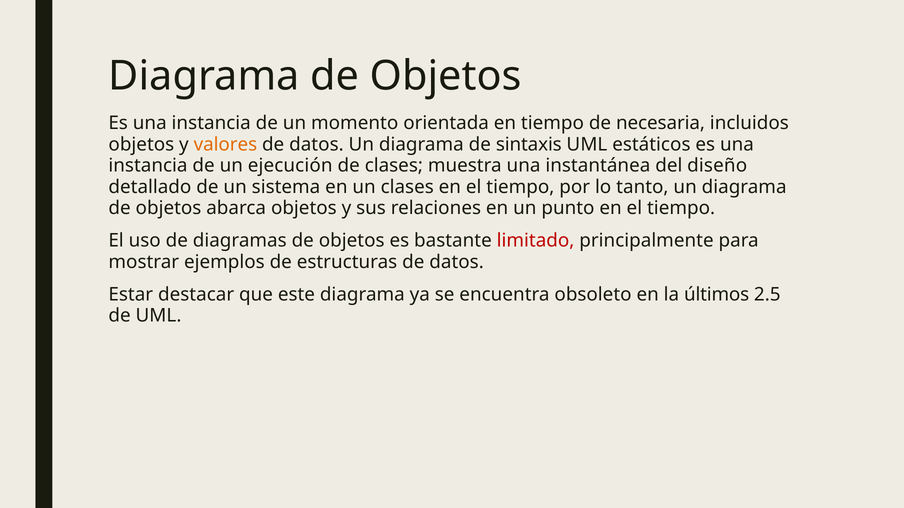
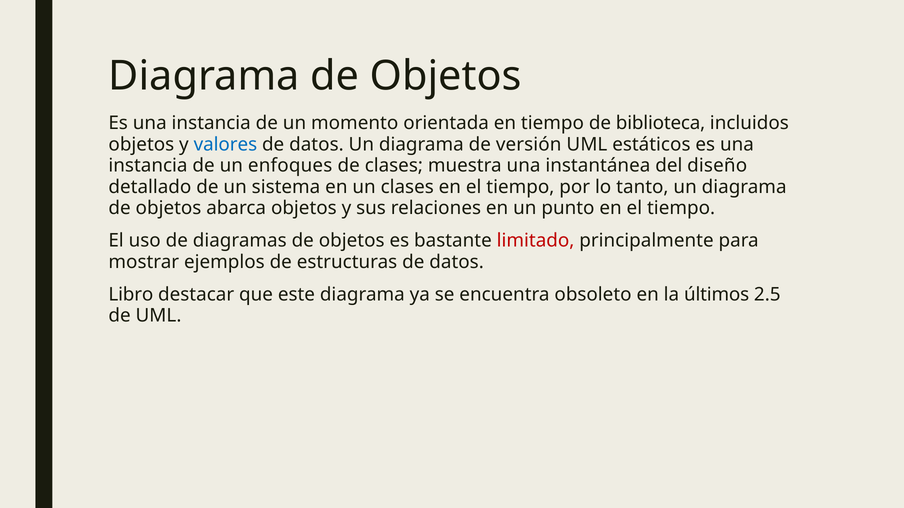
necesaria: necesaria -> biblioteca
valores colour: orange -> blue
sintaxis: sintaxis -> versión
ejecución: ejecución -> enfoques
Estar: Estar -> Libro
